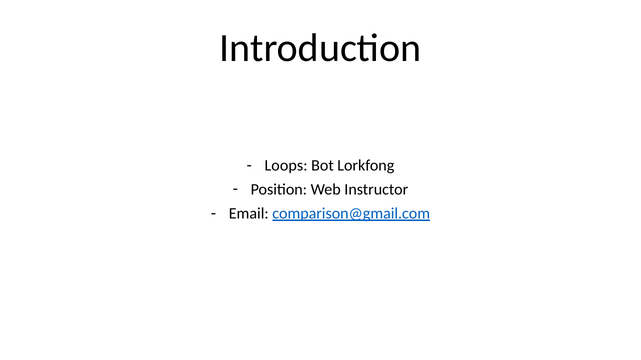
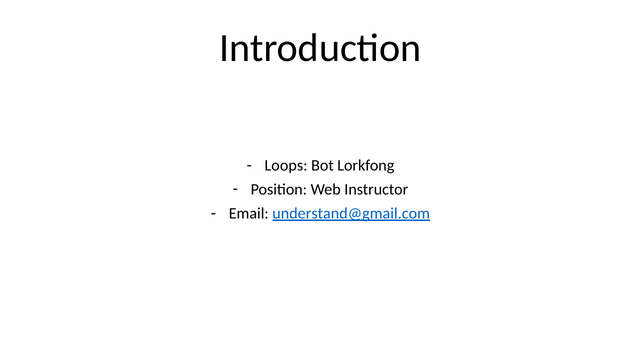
comparison@gmail.com: comparison@gmail.com -> understand@gmail.com
